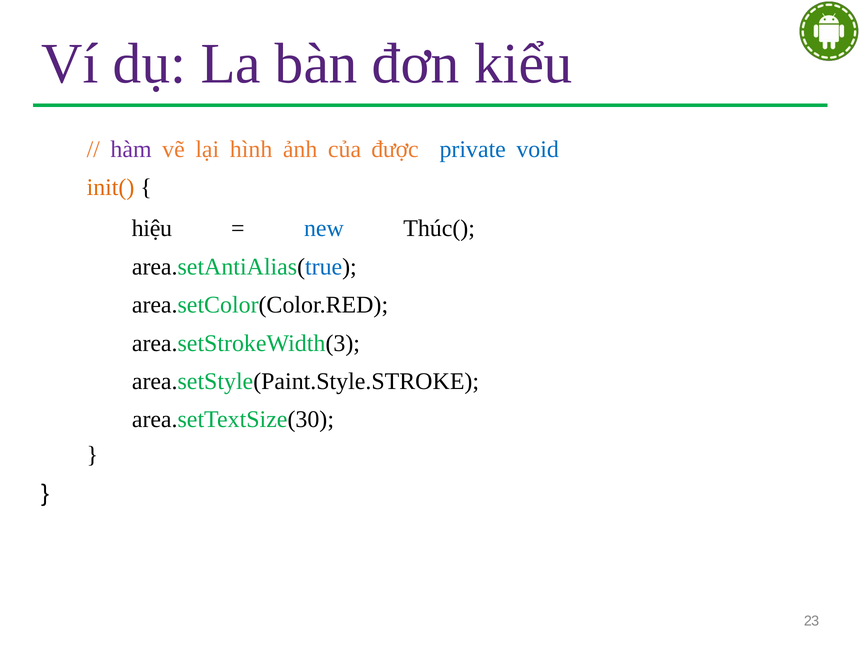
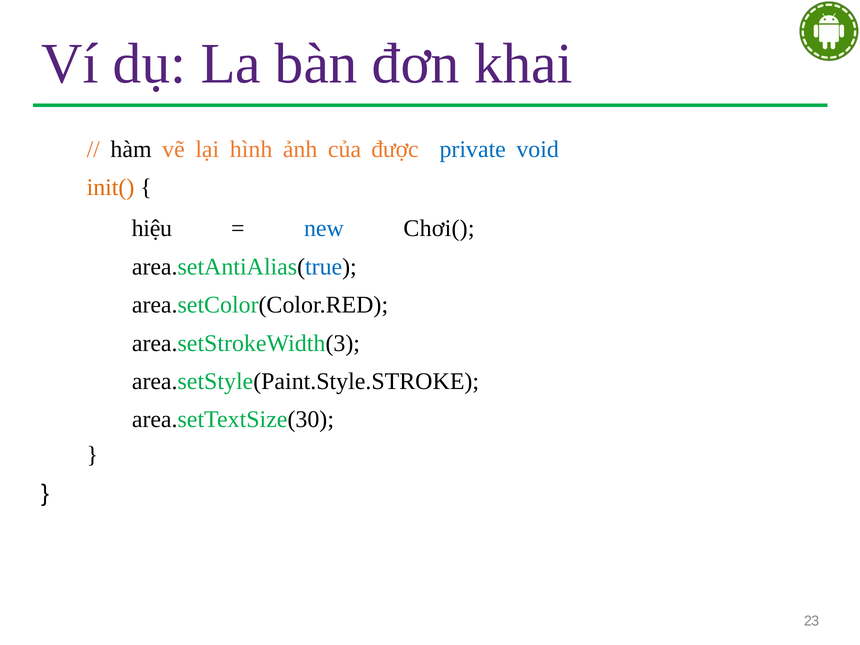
kiểu: kiểu -> khai
hàm colour: purple -> black
Thúc(: Thúc( -> Chơi(
